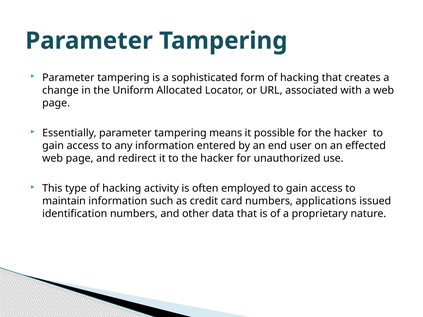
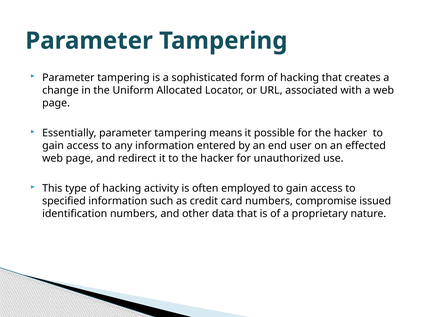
maintain: maintain -> specified
applications: applications -> compromise
